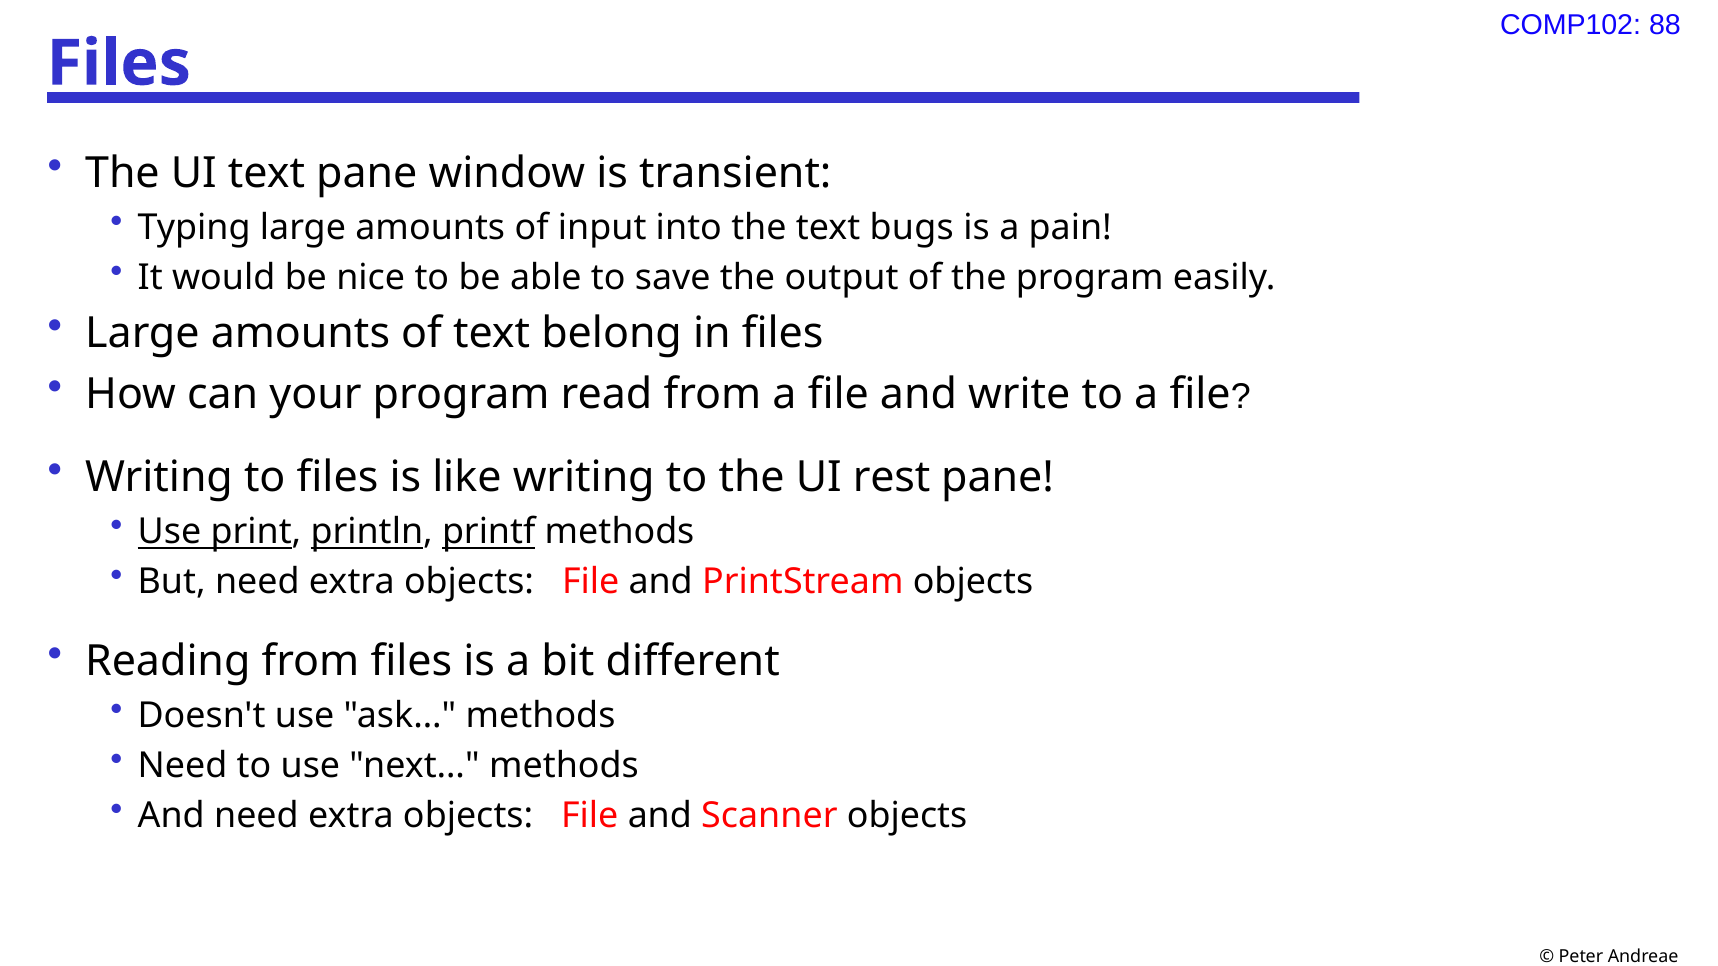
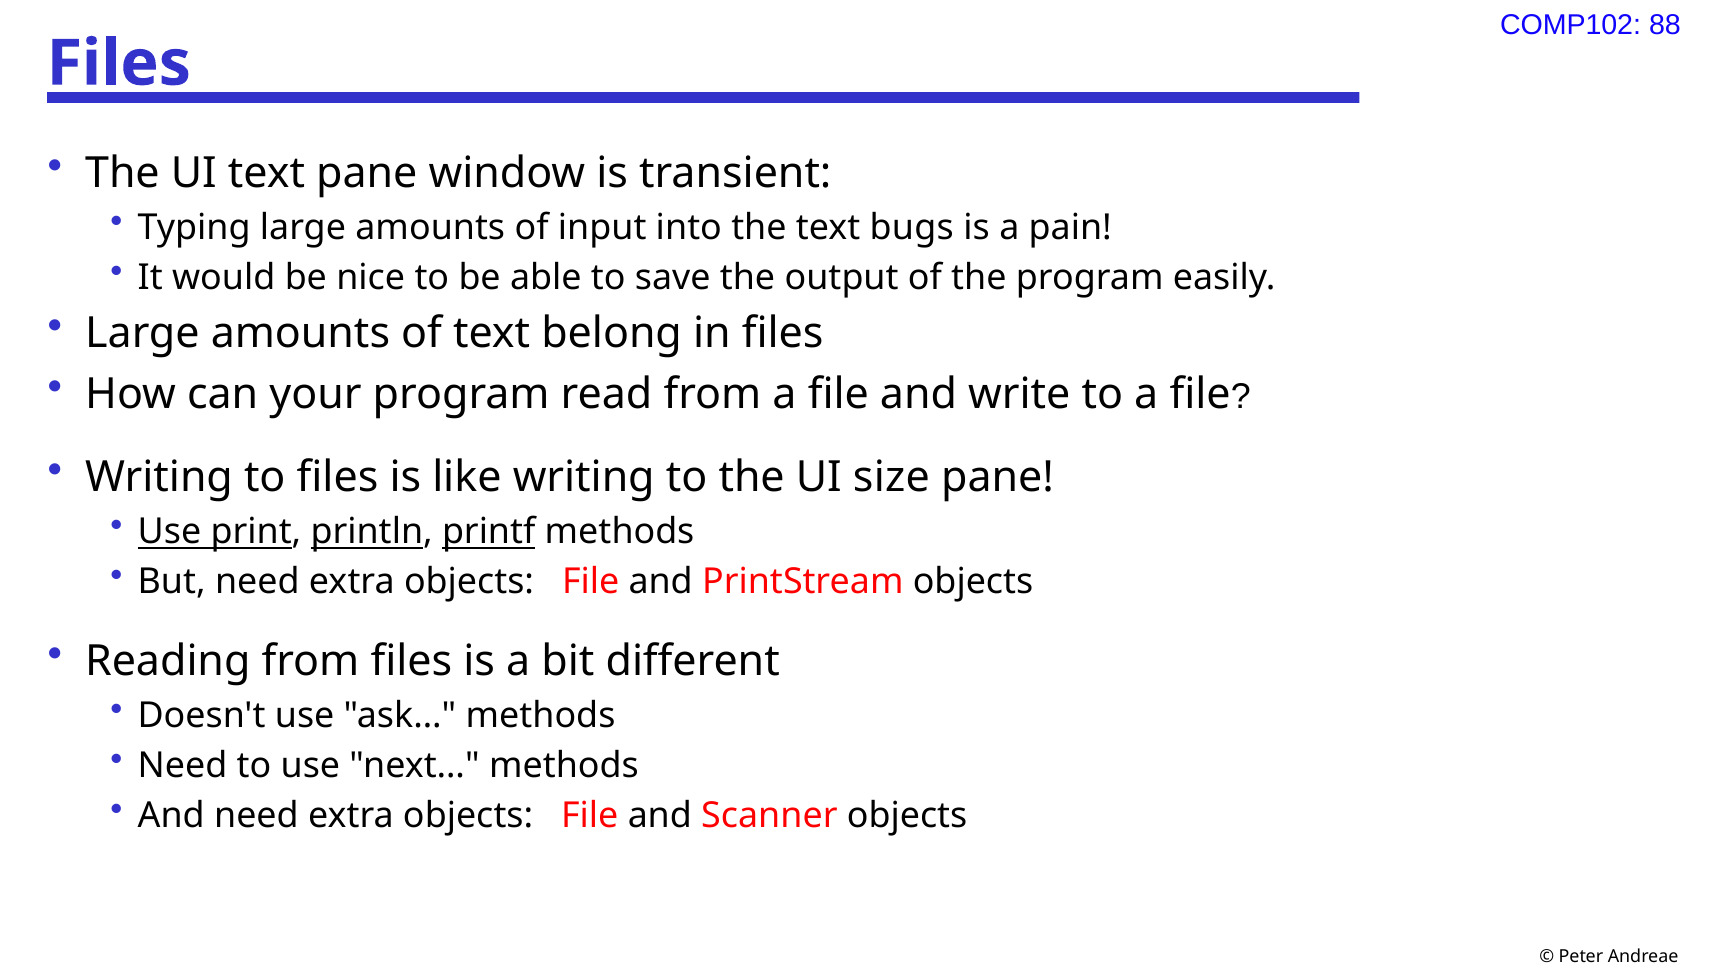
rest: rest -> size
